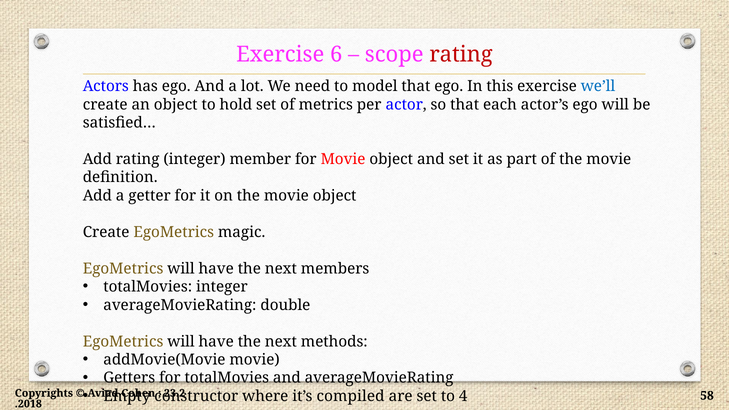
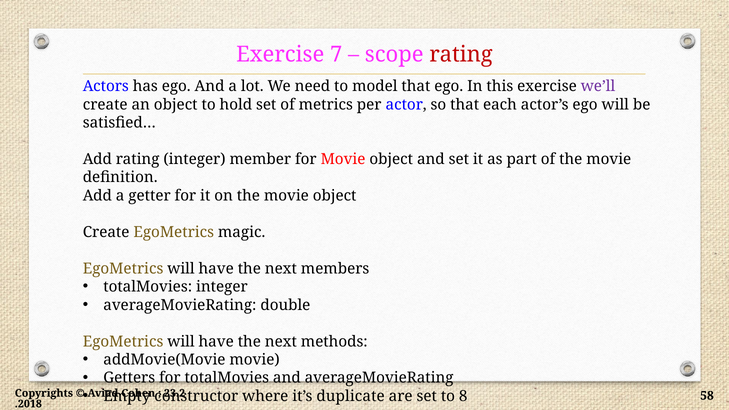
6: 6 -> 7
we’ll colour: blue -> purple
compiled: compiled -> duplicate
4: 4 -> 8
